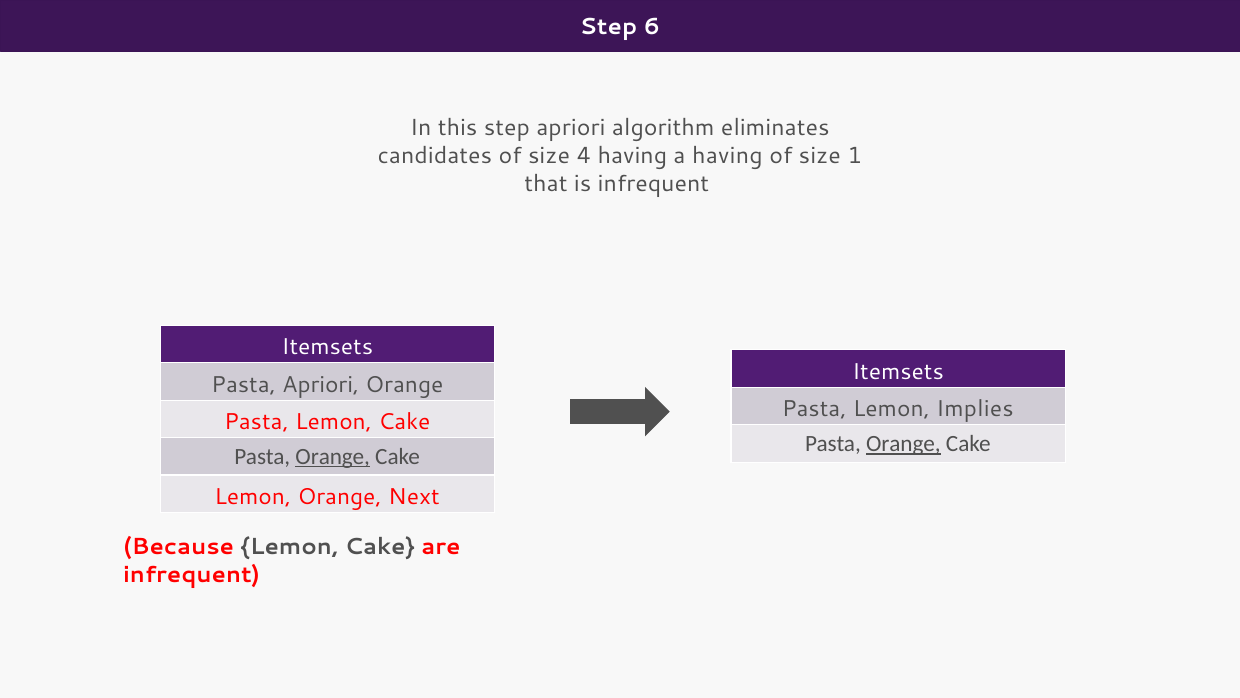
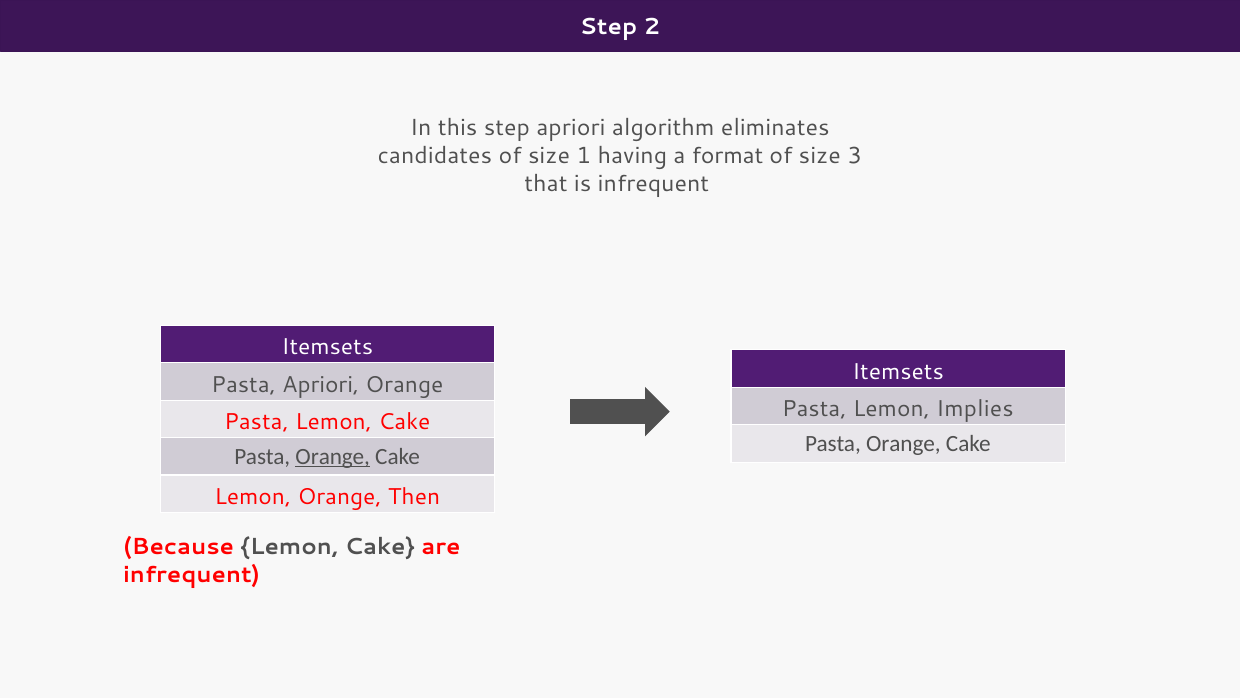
6: 6 -> 2
4: 4 -> 1
a having: having -> format
1: 1 -> 3
Orange at (903, 444) underline: present -> none
Next: Next -> Then
